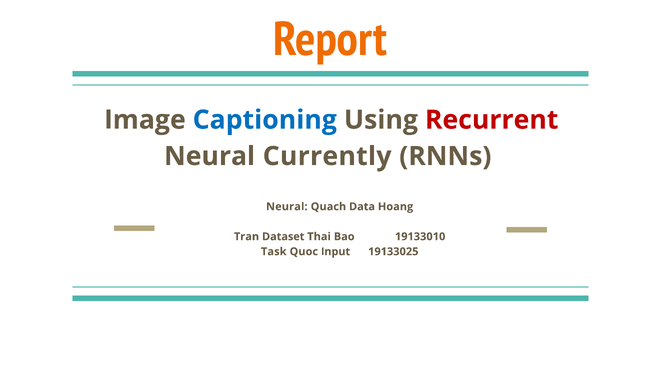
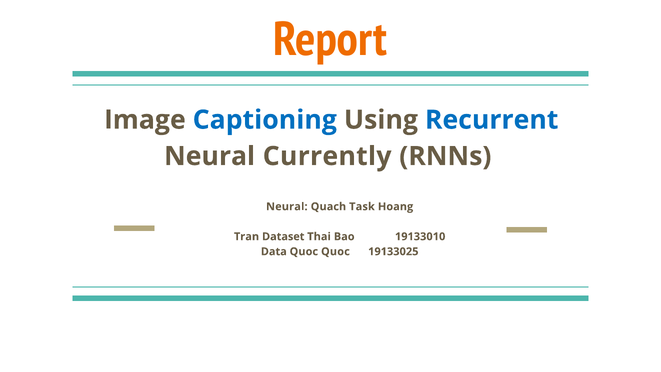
Recurrent colour: red -> blue
Data: Data -> Task
Task: Task -> Data
Quoc Input: Input -> Quoc
